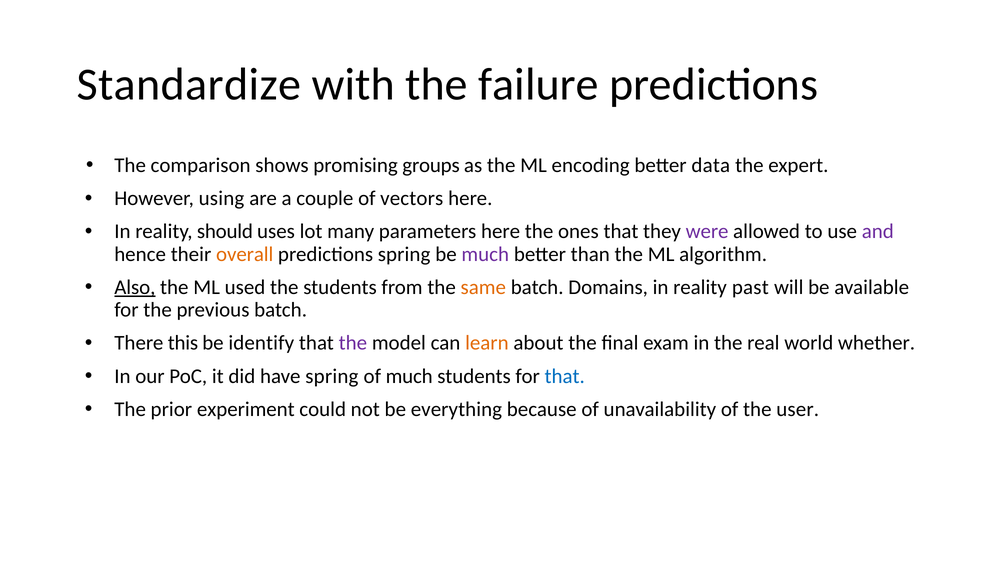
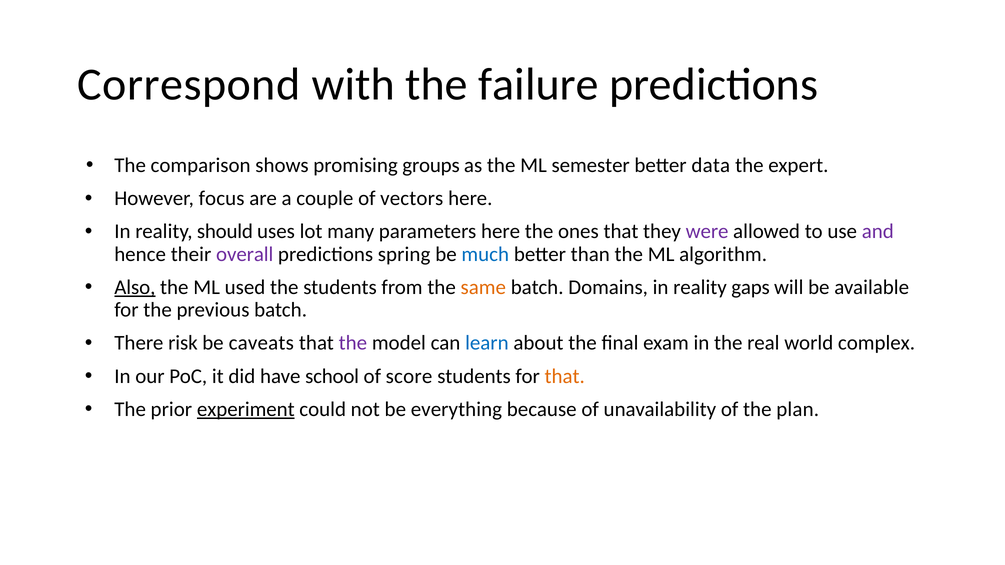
Standardize: Standardize -> Correspond
encoding: encoding -> semester
using: using -> focus
overall colour: orange -> purple
much at (485, 254) colour: purple -> blue
past: past -> gaps
this: this -> risk
identify: identify -> caveats
learn colour: orange -> blue
whether: whether -> complex
have spring: spring -> school
of much: much -> score
that at (565, 376) colour: blue -> orange
experiment underline: none -> present
user: user -> plan
